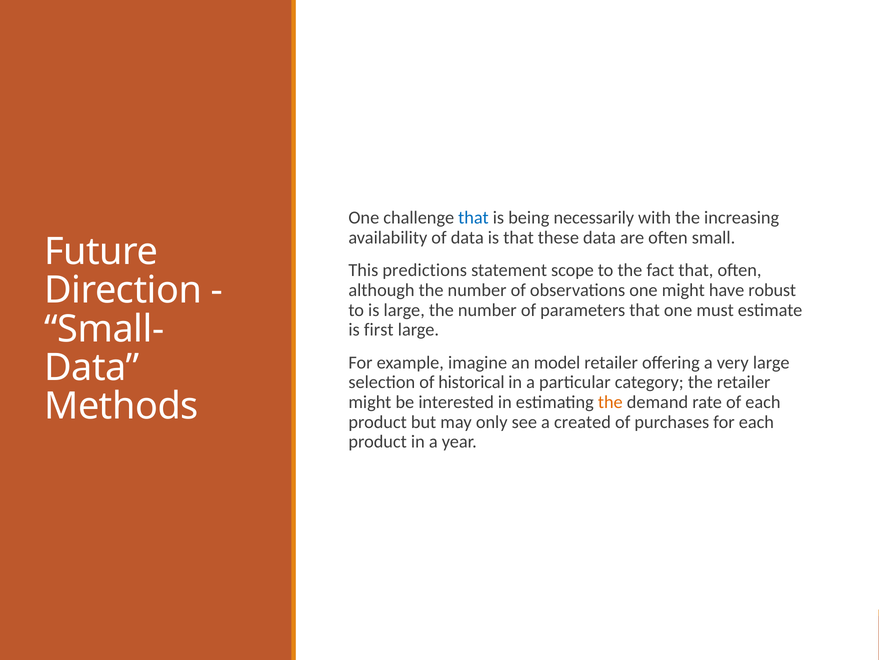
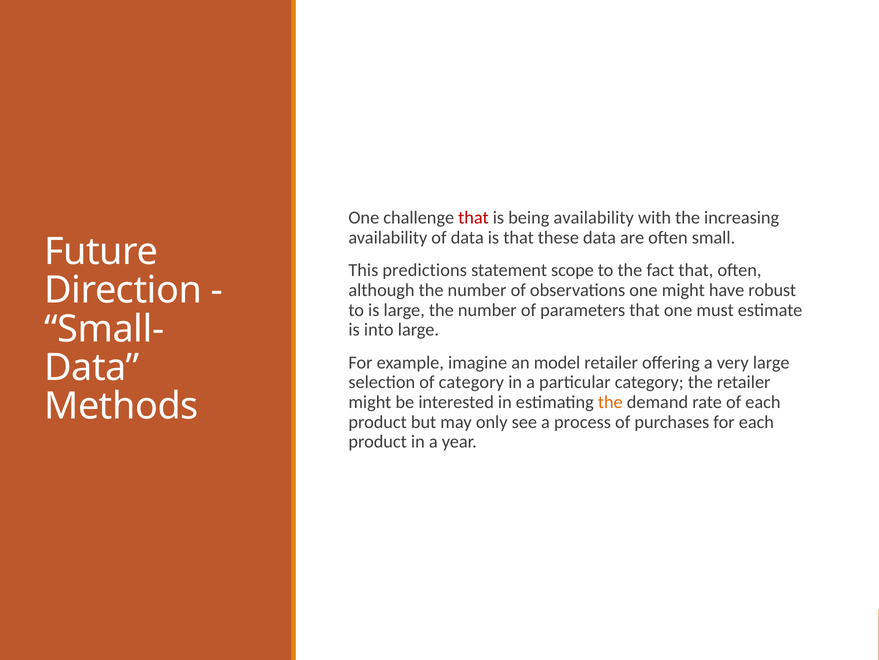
that at (473, 218) colour: blue -> red
being necessarily: necessarily -> availability
first: first -> into
of historical: historical -> category
created: created -> process
